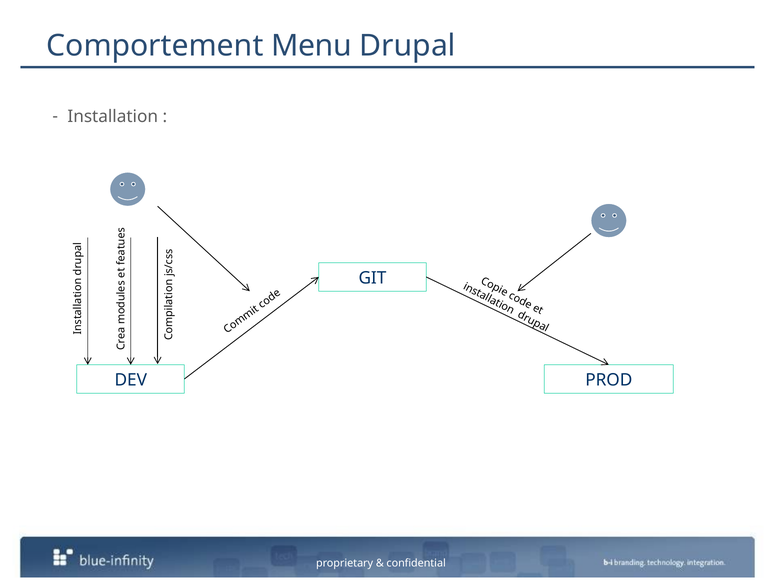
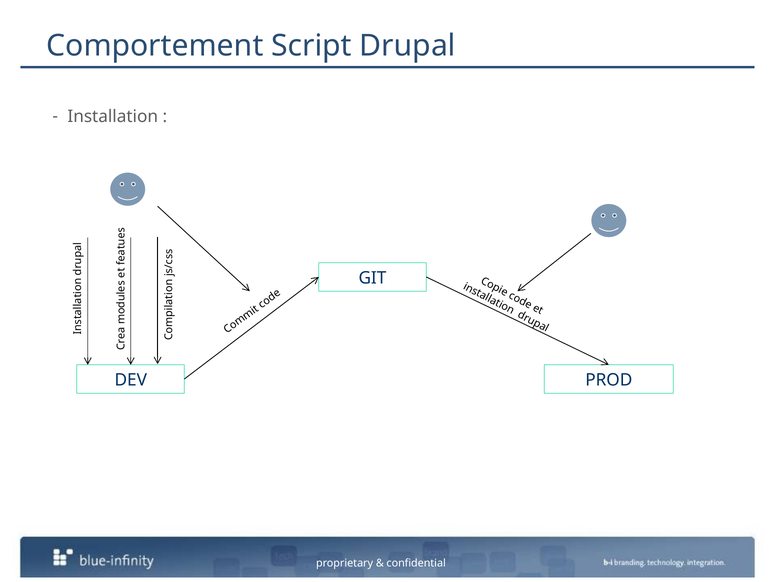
Menu: Menu -> Script
